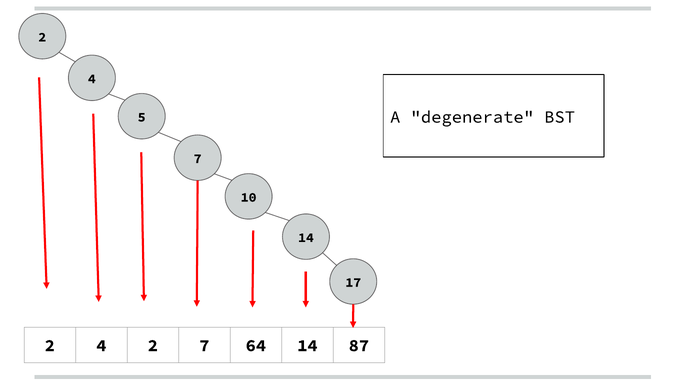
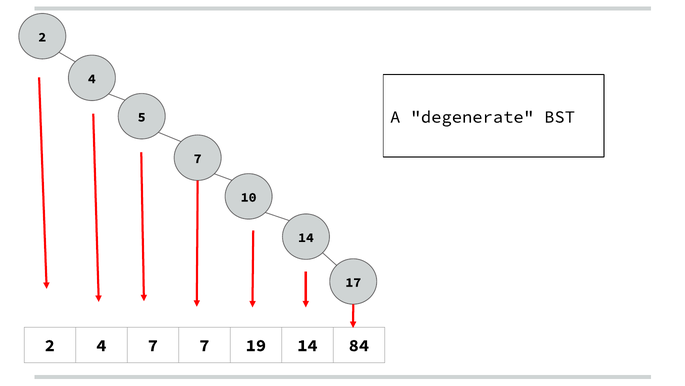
4 2: 2 -> 7
64: 64 -> 19
87: 87 -> 84
